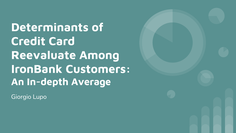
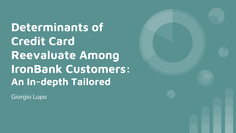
Average: Average -> Tailored
